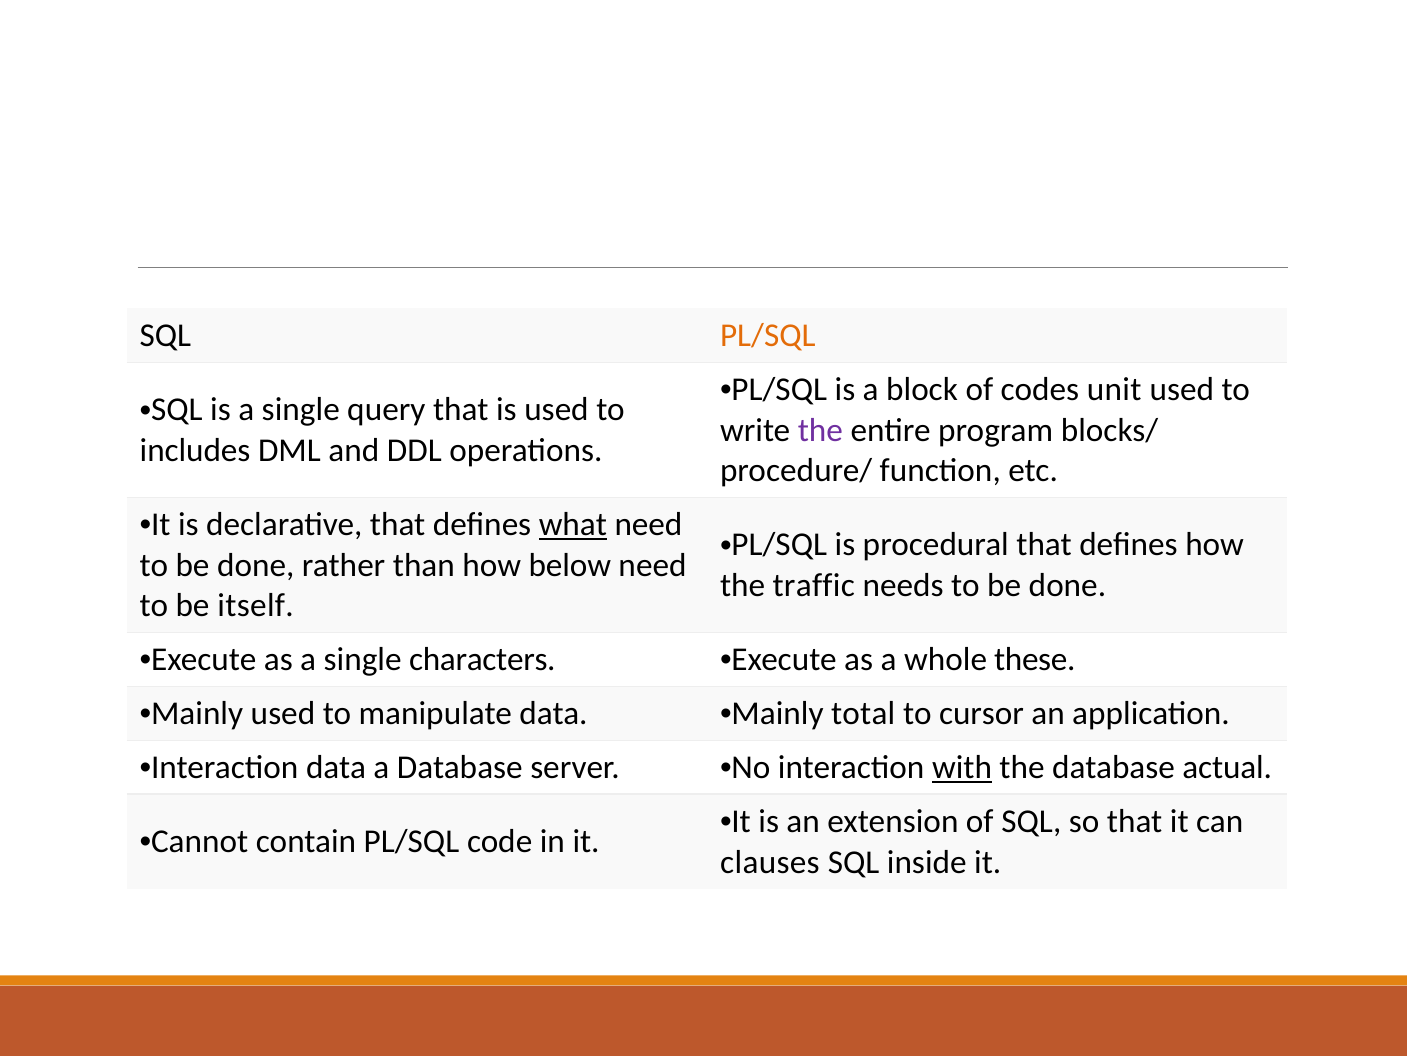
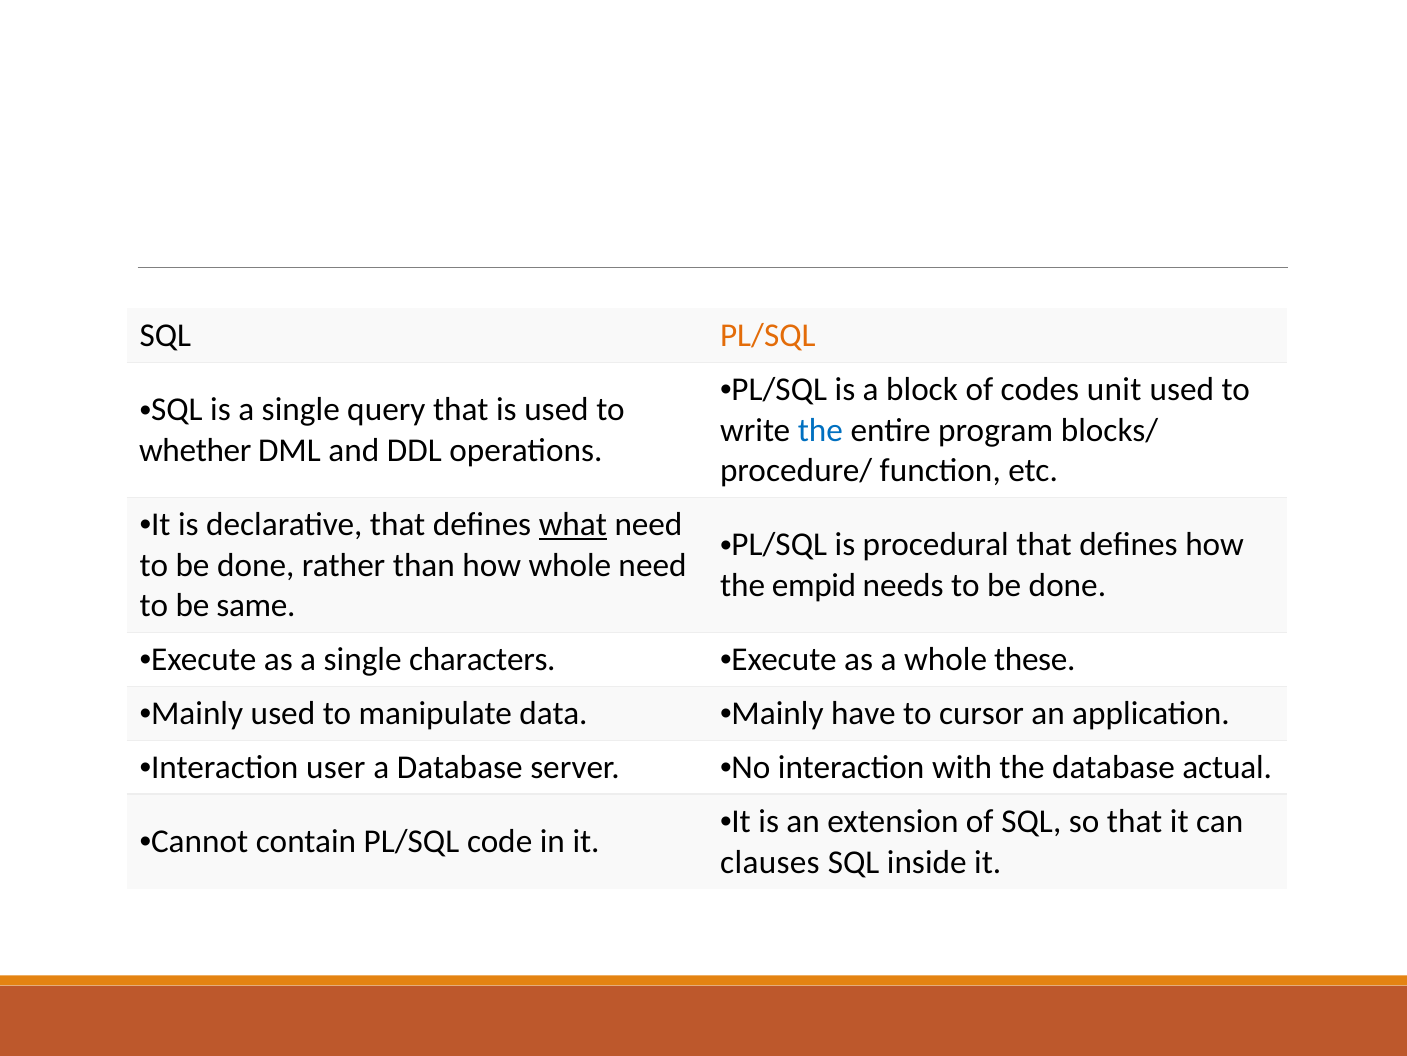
the at (820, 430) colour: purple -> blue
includes: includes -> whether
how below: below -> whole
traffic: traffic -> empid
itself: itself -> same
total: total -> have
Interaction data: data -> user
with underline: present -> none
